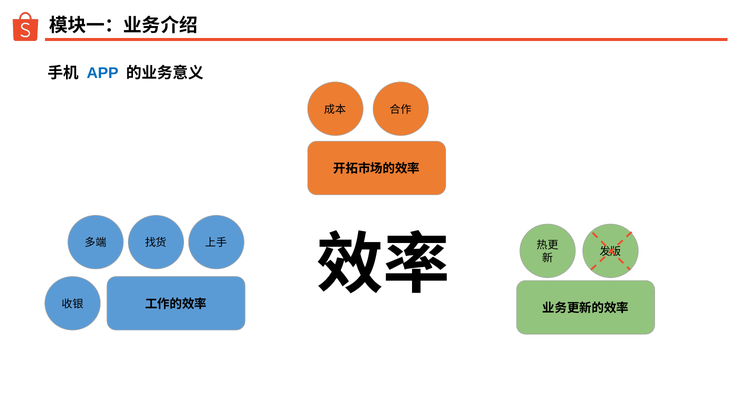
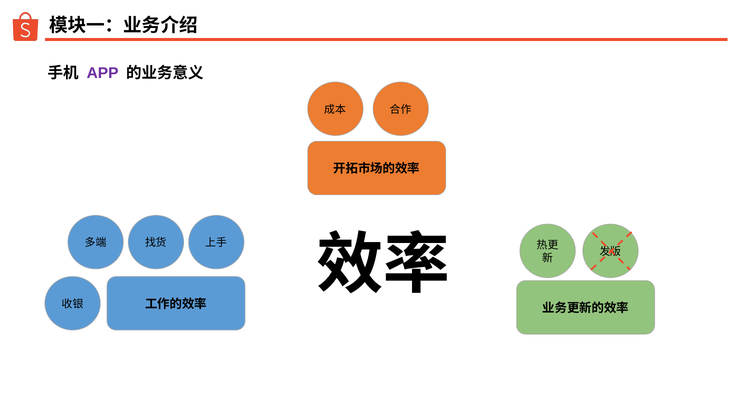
APP colour: blue -> purple
